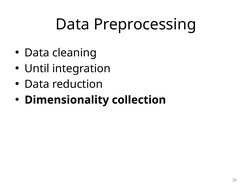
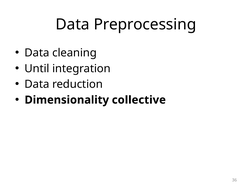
collection: collection -> collective
